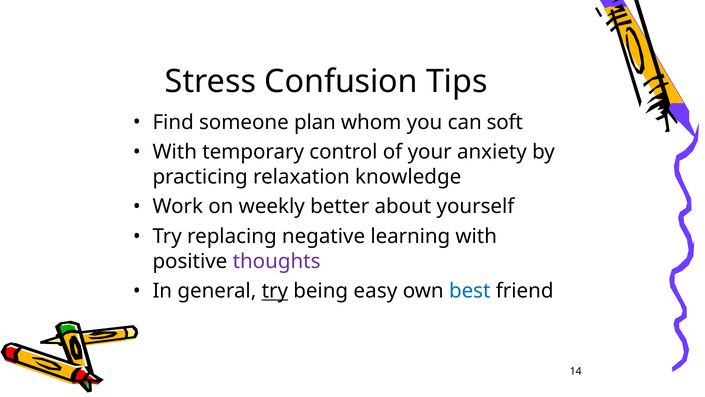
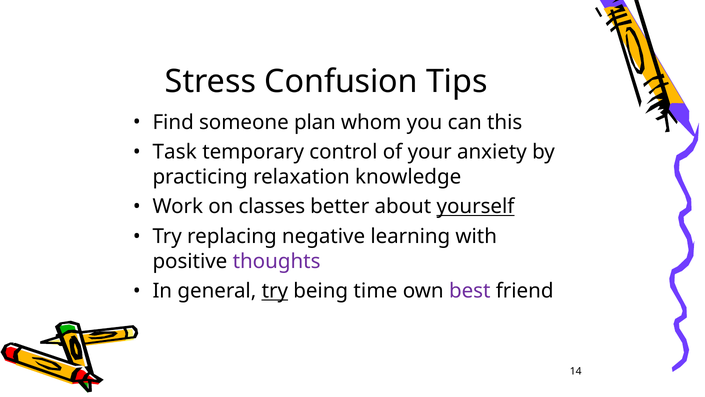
soft: soft -> this
With at (175, 152): With -> Task
weekly: weekly -> classes
yourself underline: none -> present
easy: easy -> time
best colour: blue -> purple
